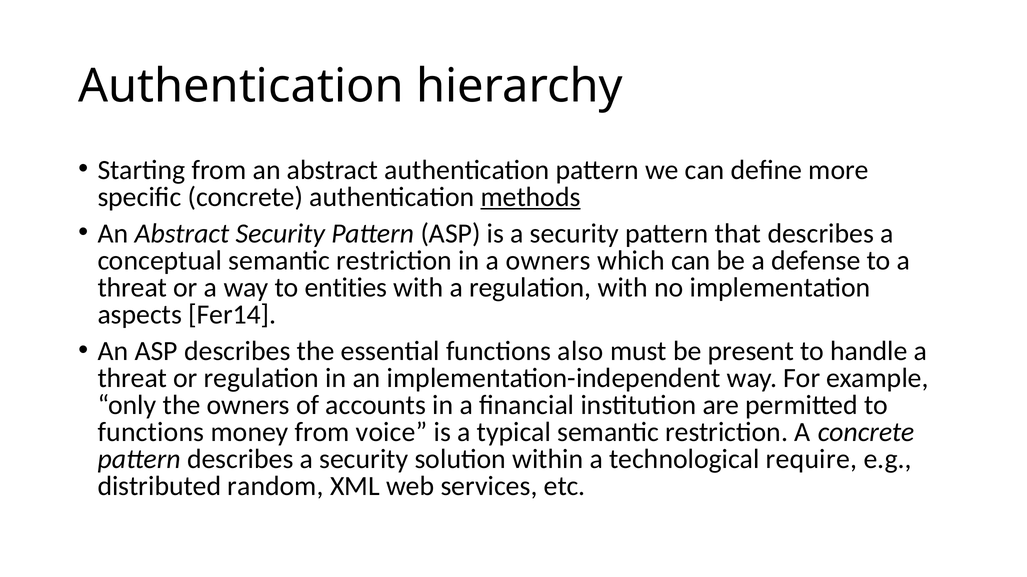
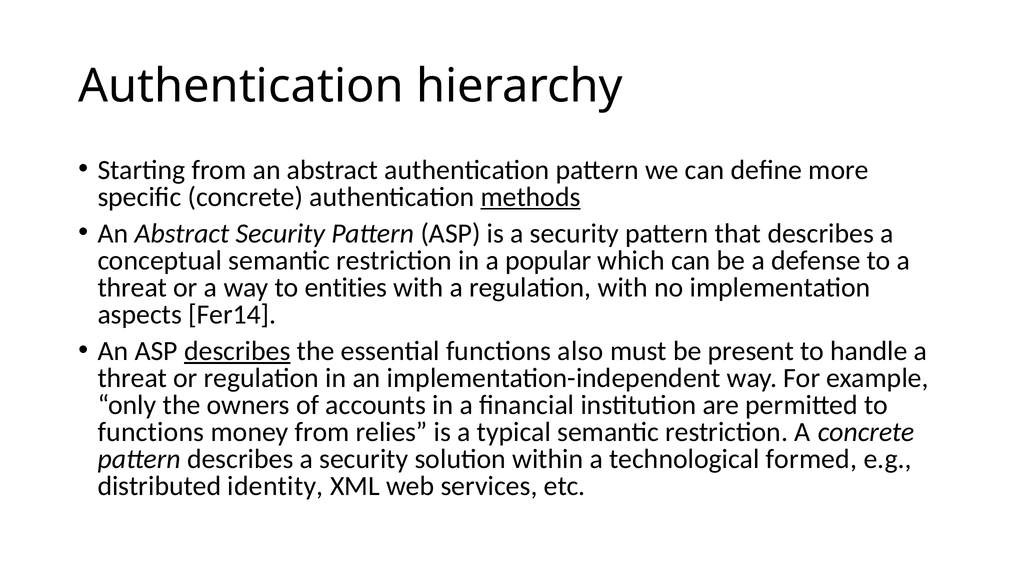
a owners: owners -> popular
describes at (237, 351) underline: none -> present
voice: voice -> relies
require: require -> formed
random: random -> identity
